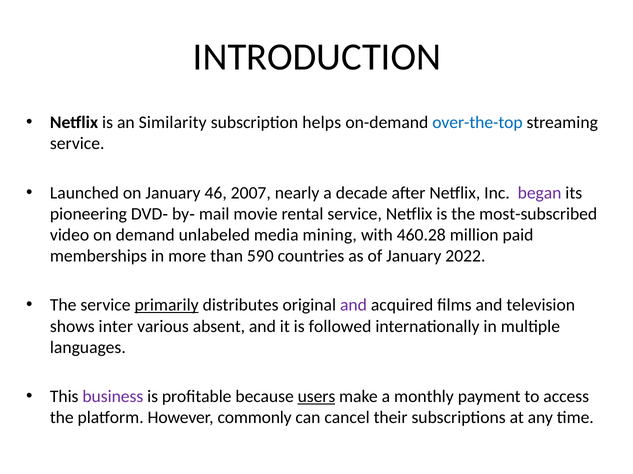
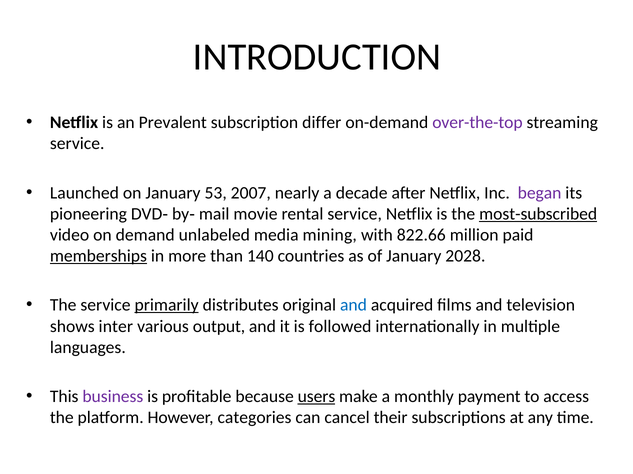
Similarity: Similarity -> Prevalent
helps: helps -> differ
over-the-top colour: blue -> purple
46: 46 -> 53
most-subscribed underline: none -> present
460.28: 460.28 -> 822.66
memberships underline: none -> present
590: 590 -> 140
2022: 2022 -> 2028
and at (353, 306) colour: purple -> blue
absent: absent -> output
commonly: commonly -> categories
